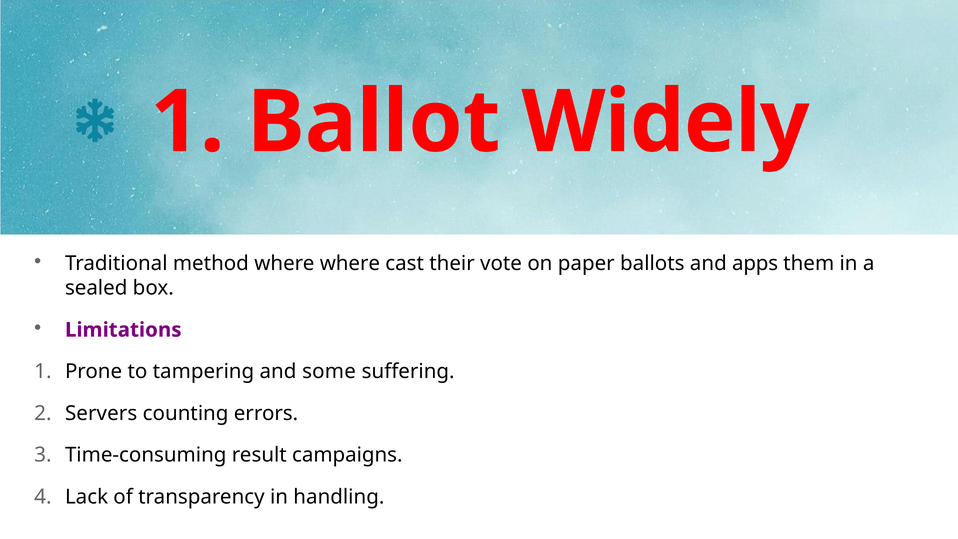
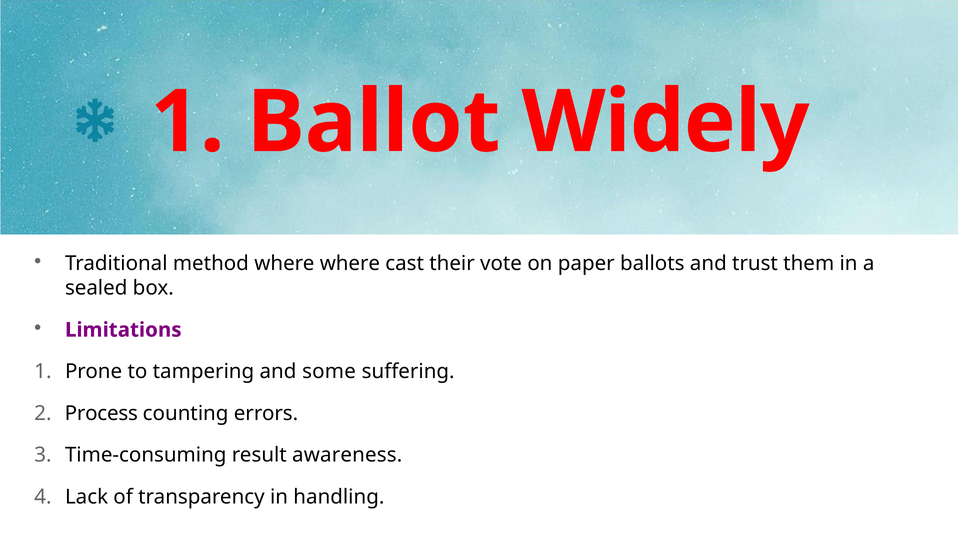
apps: apps -> trust
Servers: Servers -> Process
campaigns: campaigns -> awareness
